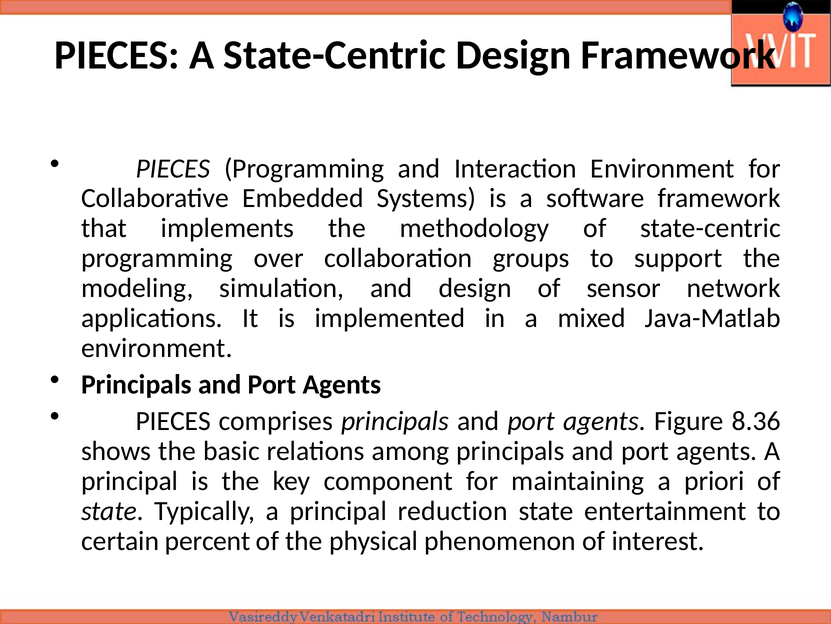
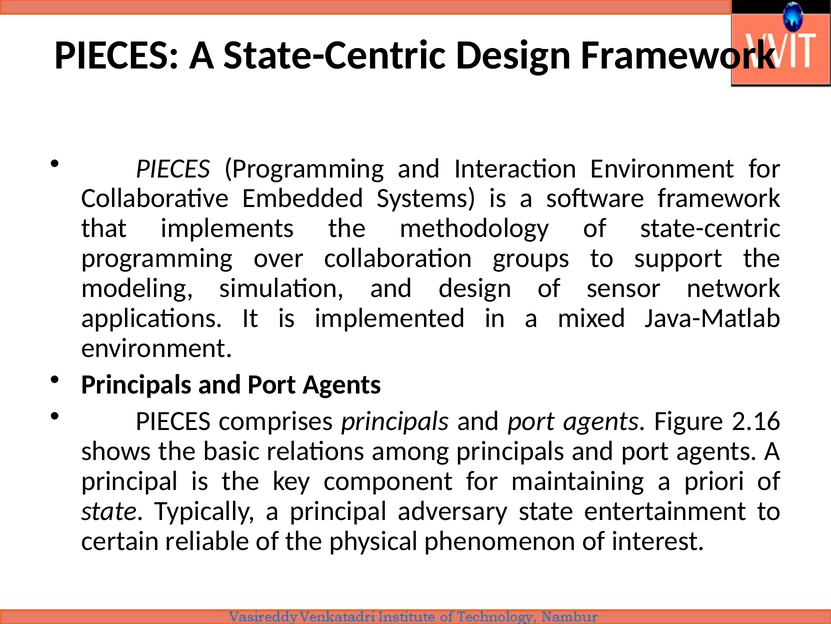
8.36: 8.36 -> 2.16
reduction: reduction -> adversary
percent: percent -> reliable
